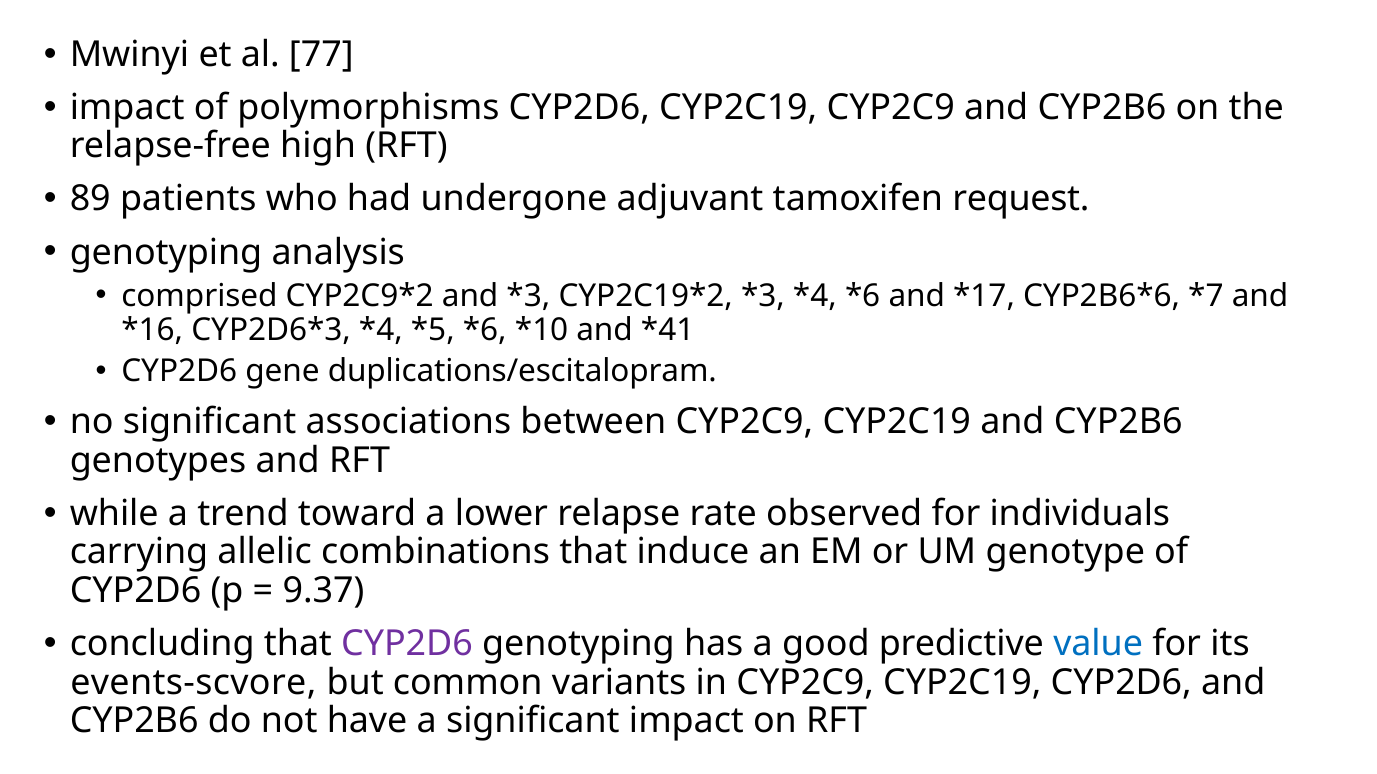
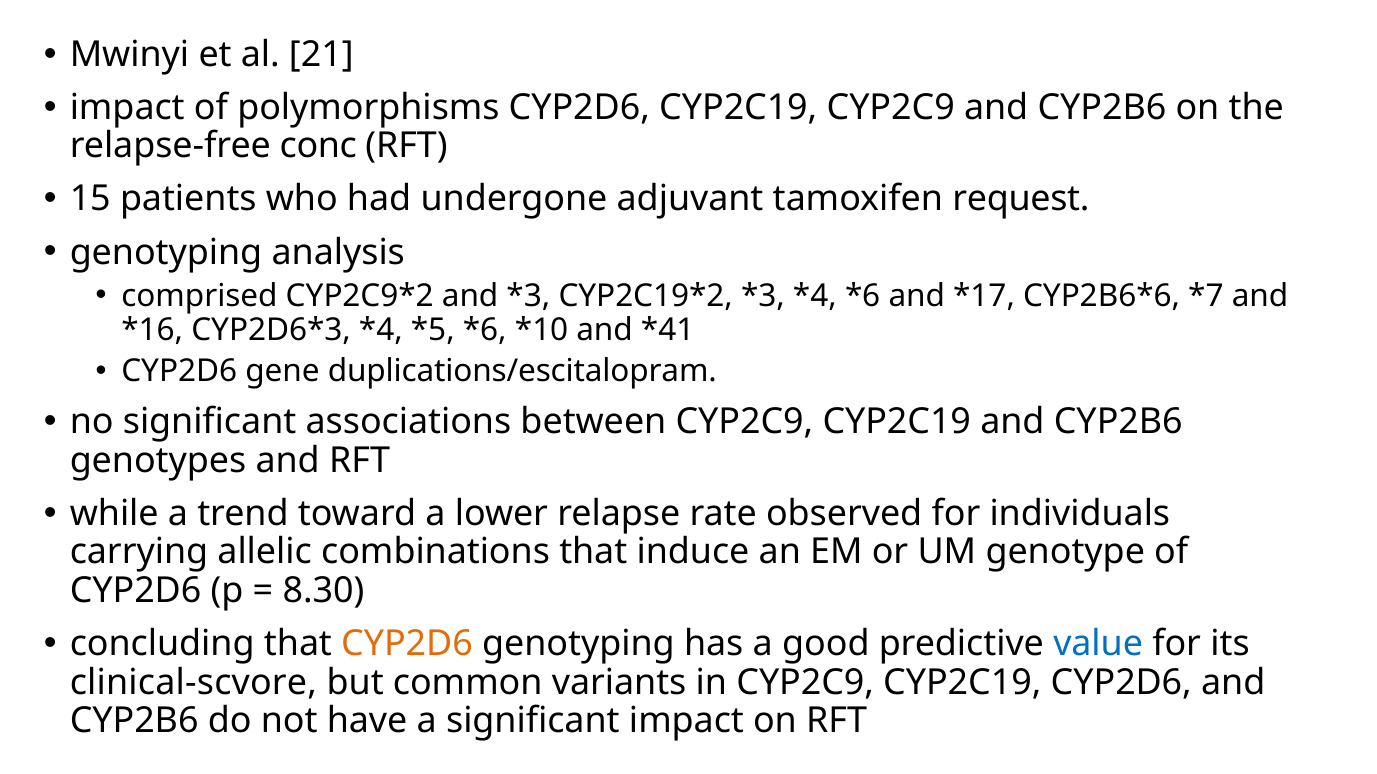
77: 77 -> 21
high: high -> conc
89: 89 -> 15
9.37: 9.37 -> 8.30
CYP2D6 at (407, 644) colour: purple -> orange
events-scvore: events-scvore -> clinical-scvore
